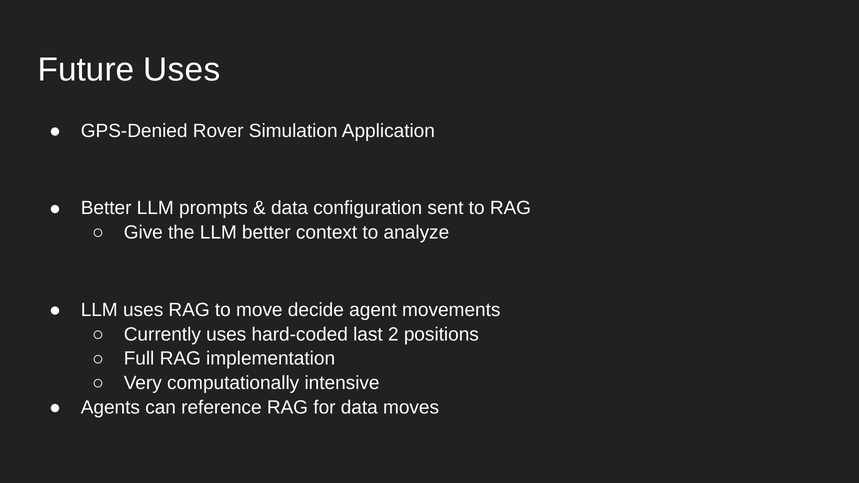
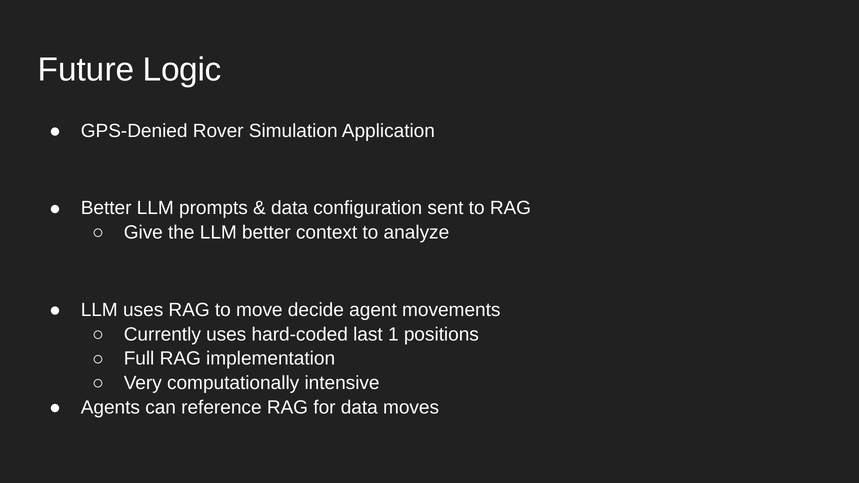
Future Uses: Uses -> Logic
2: 2 -> 1
